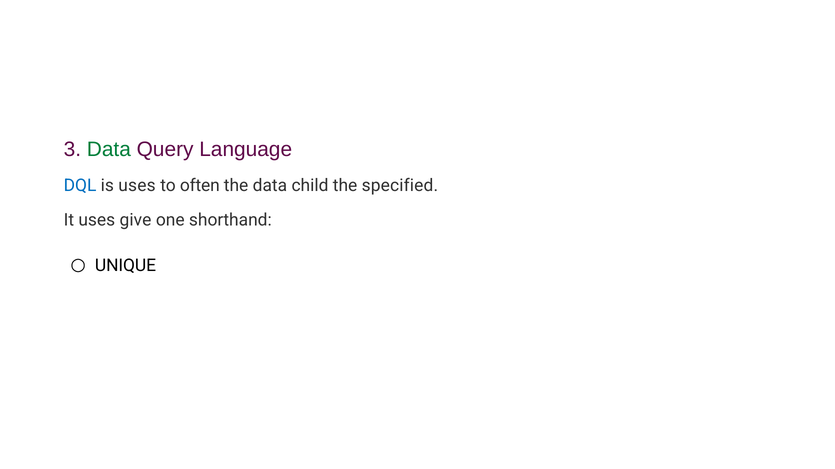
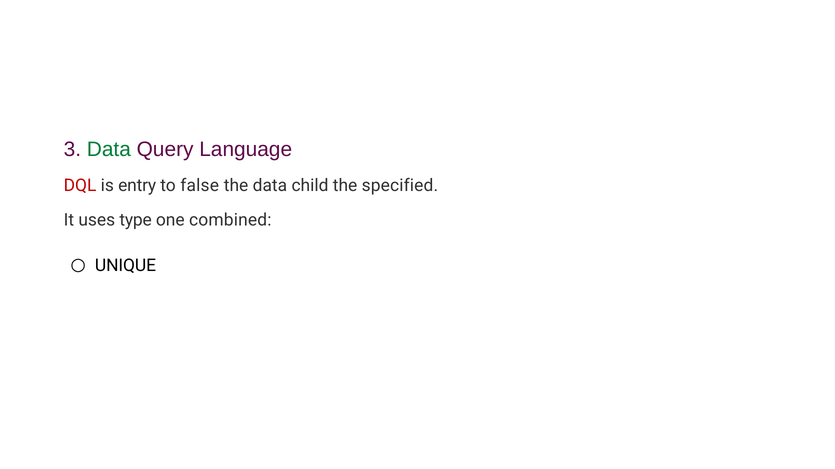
DQL colour: blue -> red
is uses: uses -> entry
often: often -> false
give: give -> type
shorthand: shorthand -> combined
